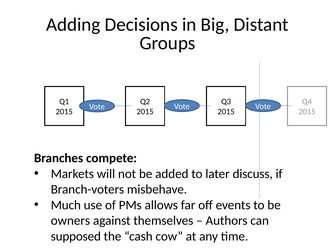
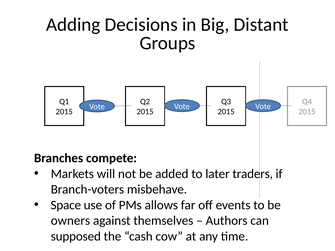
discuss: discuss -> traders
Much: Much -> Space
